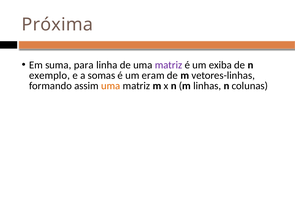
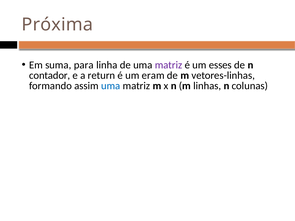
exiba: exiba -> esses
exemplo: exemplo -> contador
somas: somas -> return
uma at (111, 86) colour: orange -> blue
